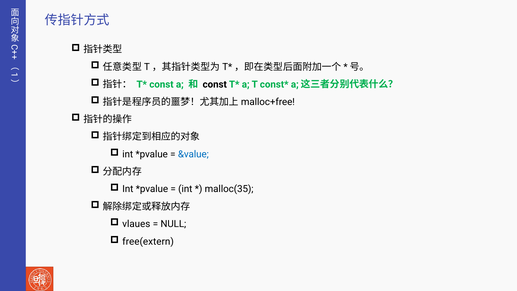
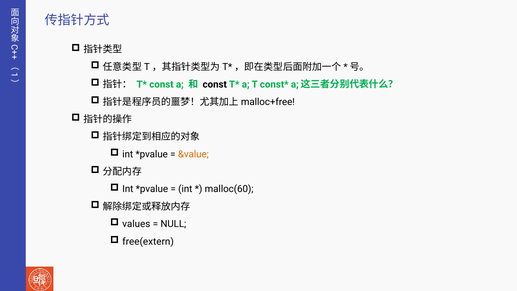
&value colour: blue -> orange
malloc(35: malloc(35 -> malloc(60
vlaues: vlaues -> values
